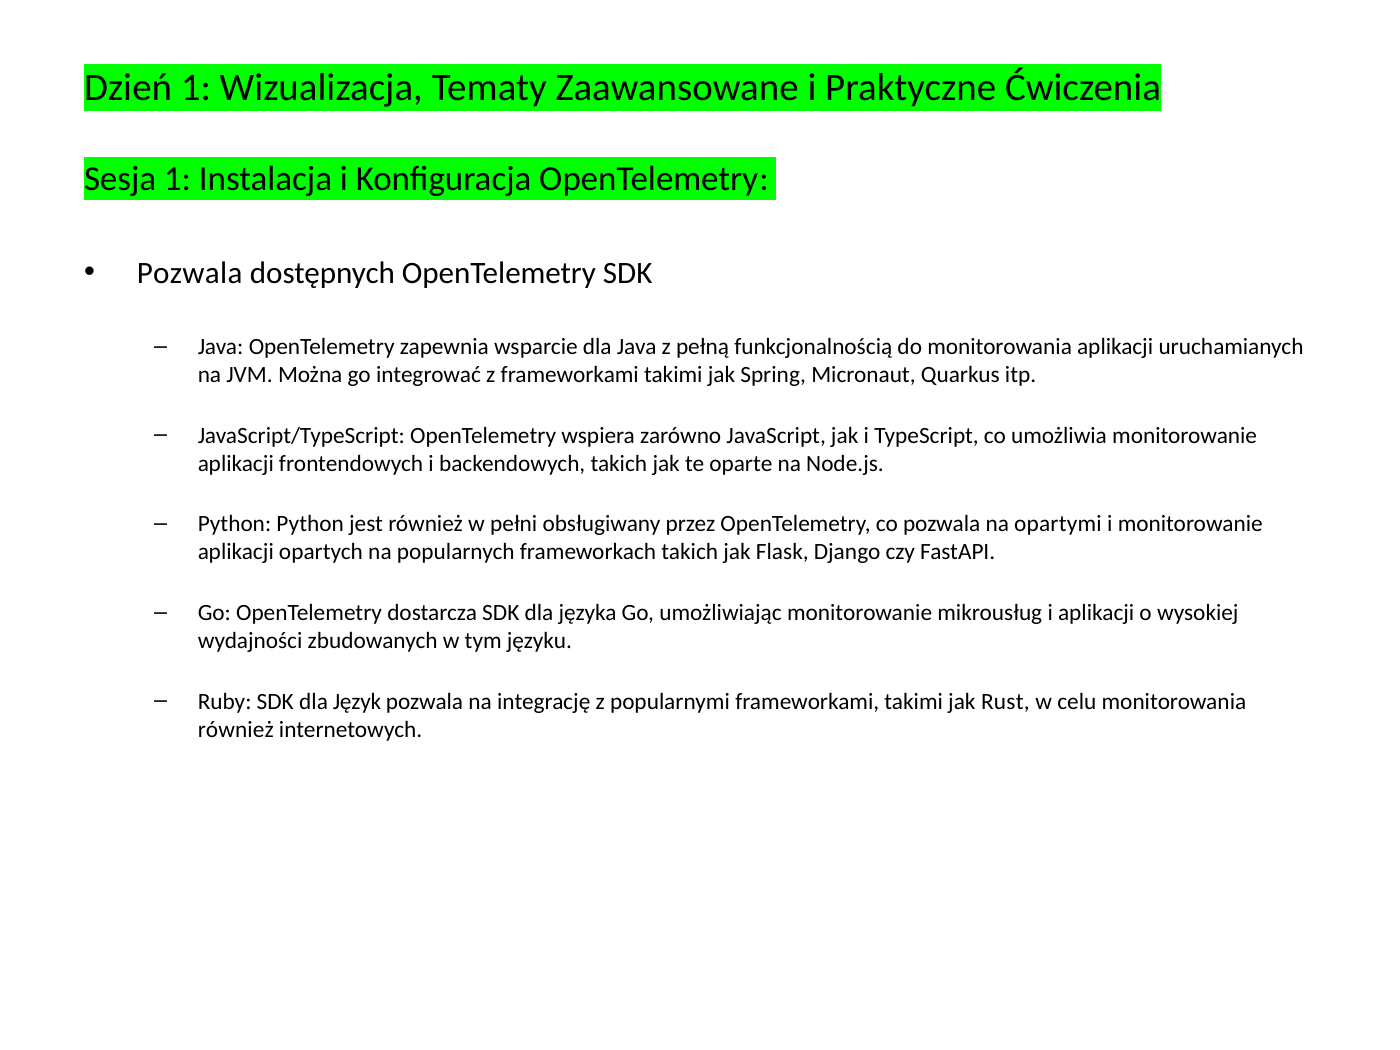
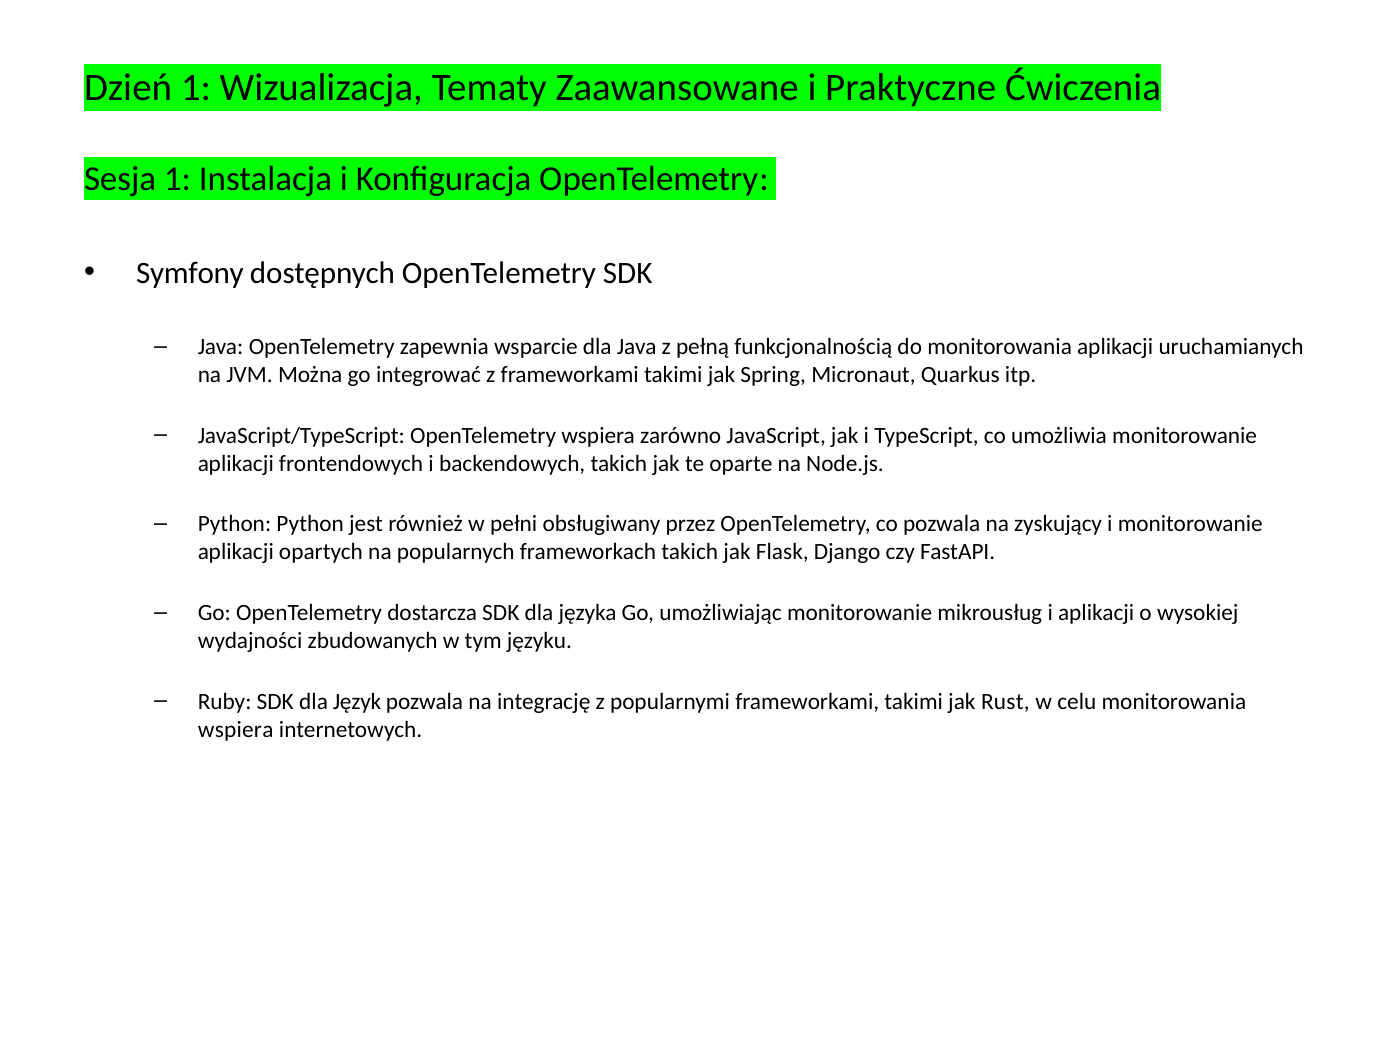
Pozwala at (190, 273): Pozwala -> Symfony
opartymi: opartymi -> zyskujący
również at (236, 730): również -> wspiera
